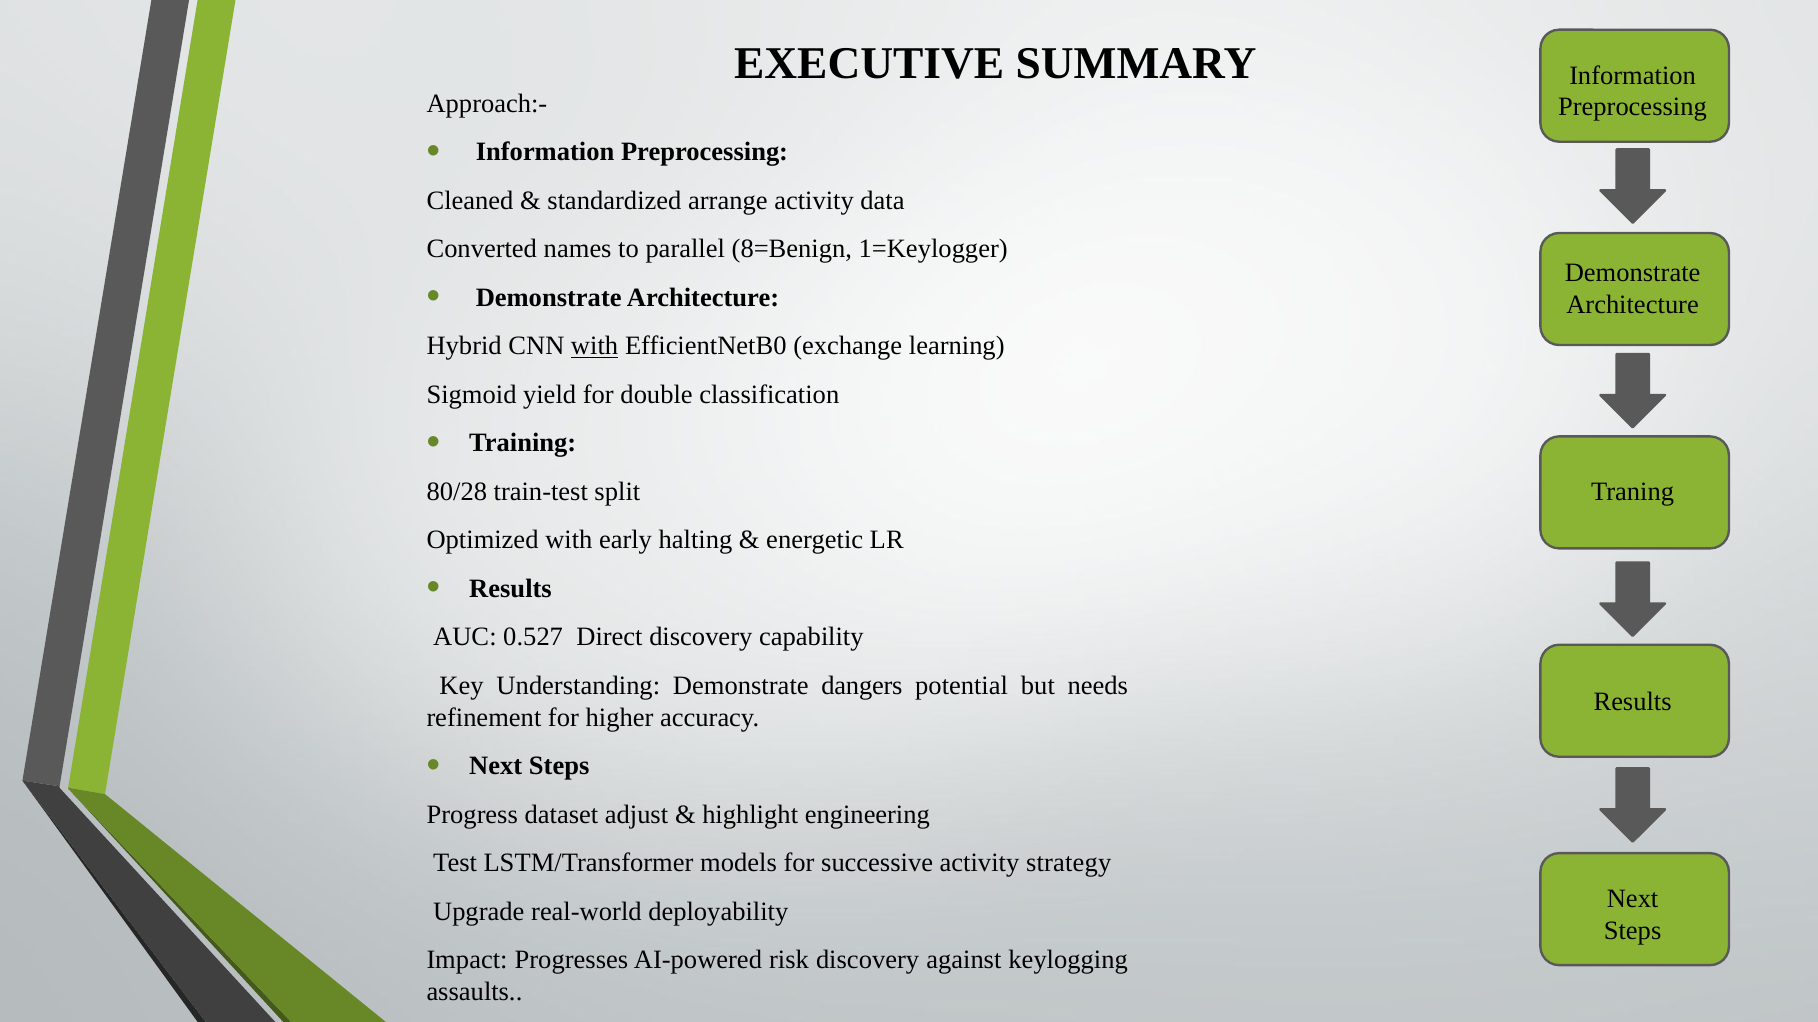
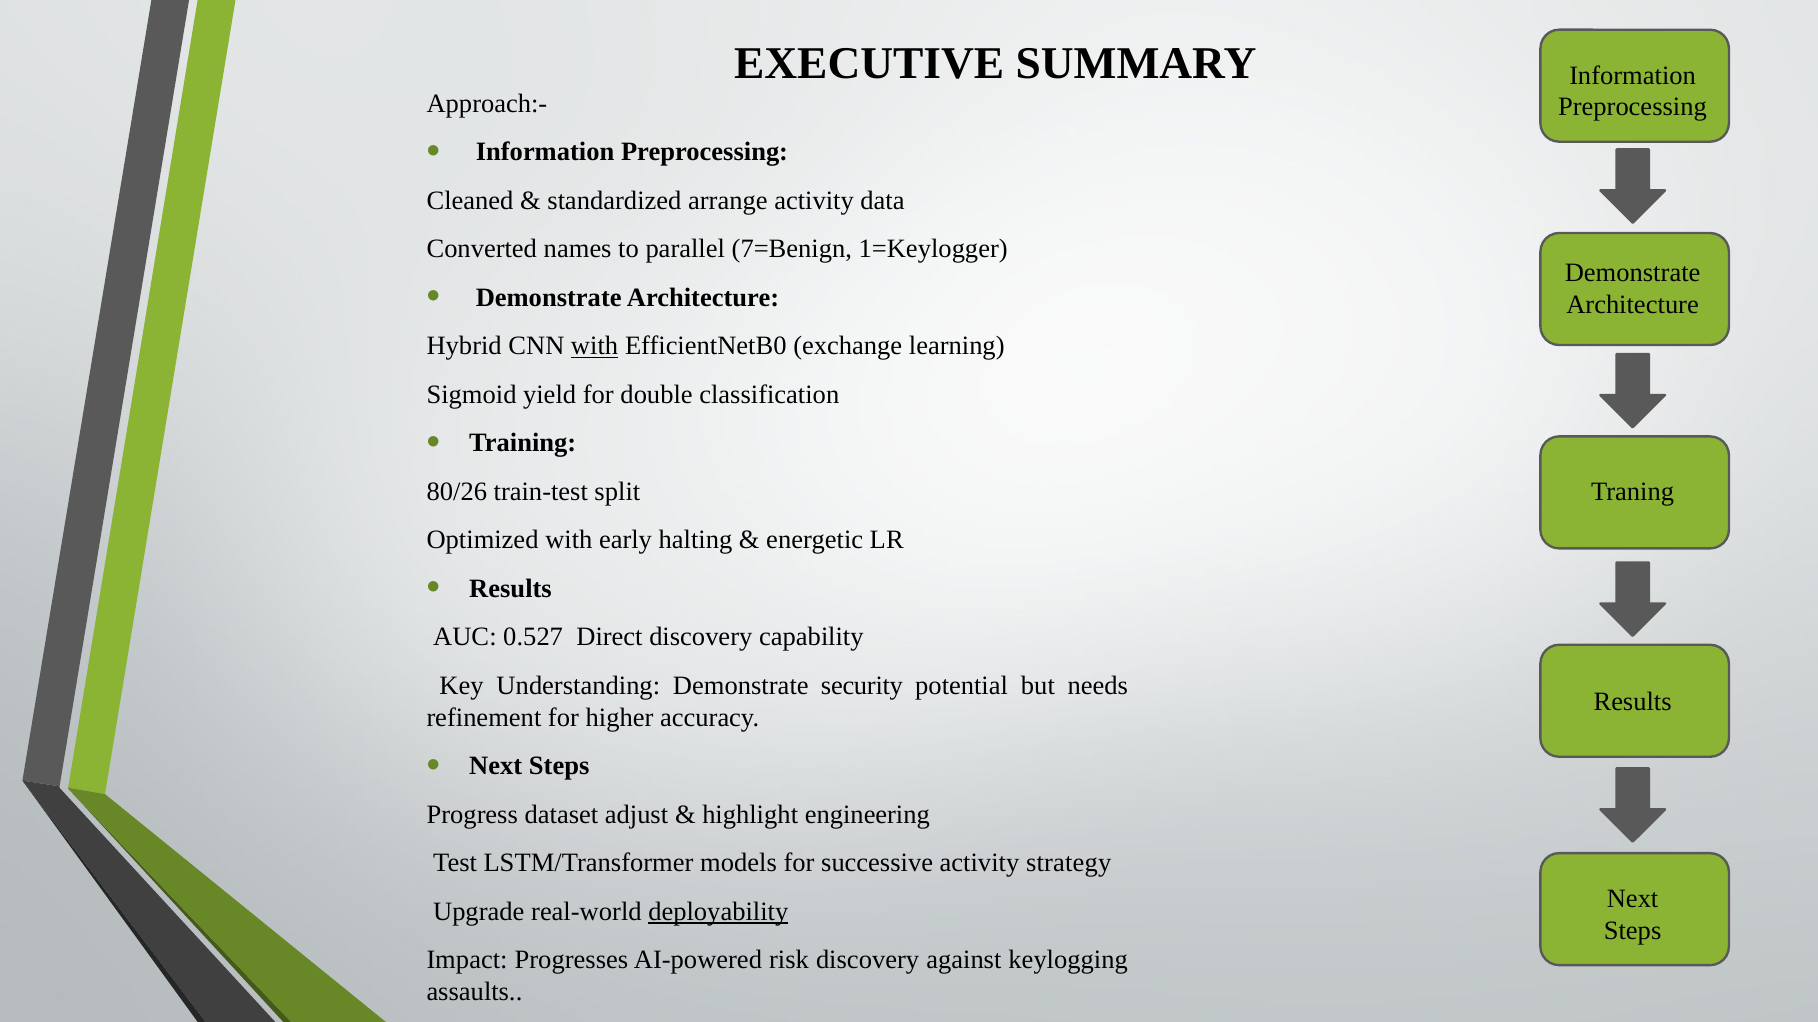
8=Benign: 8=Benign -> 7=Benign
80/28: 80/28 -> 80/26
dangers: dangers -> security
deployability underline: none -> present
